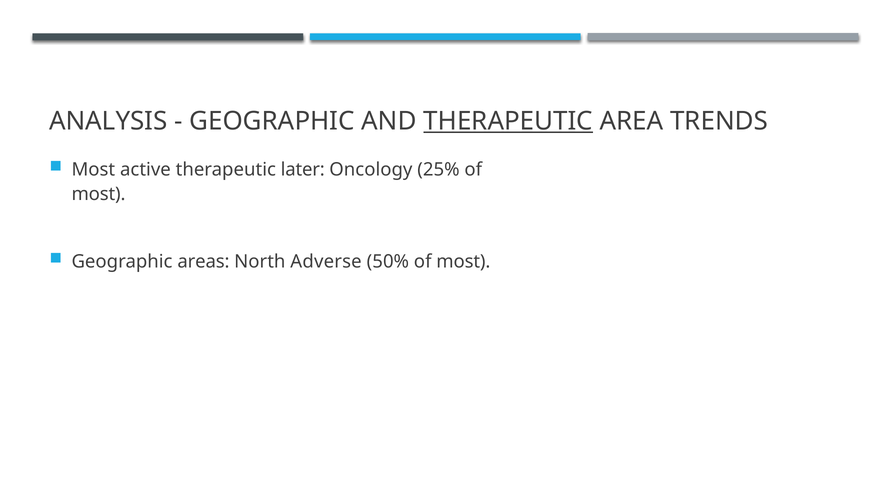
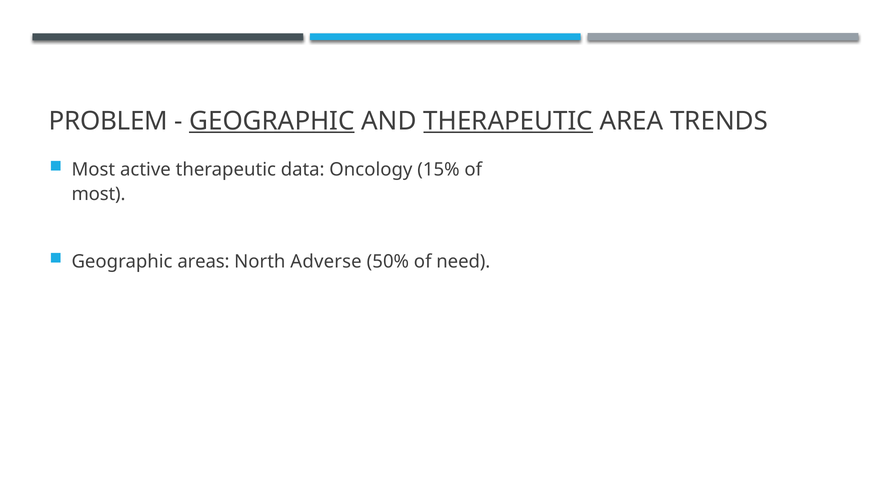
ANALYSIS: ANALYSIS -> PROBLEM
GEOGRAPHIC at (272, 121) underline: none -> present
later: later -> data
25%: 25% -> 15%
50% of most: most -> need
